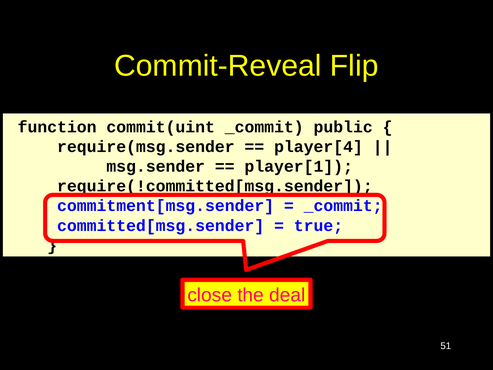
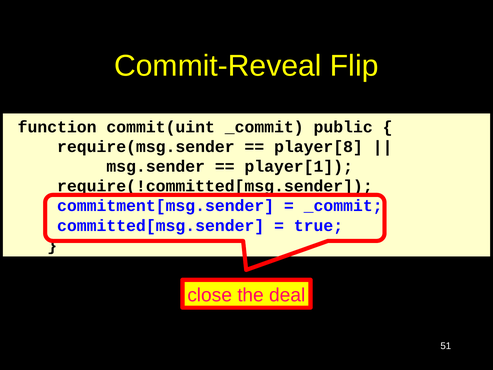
player[4: player[4 -> player[8
